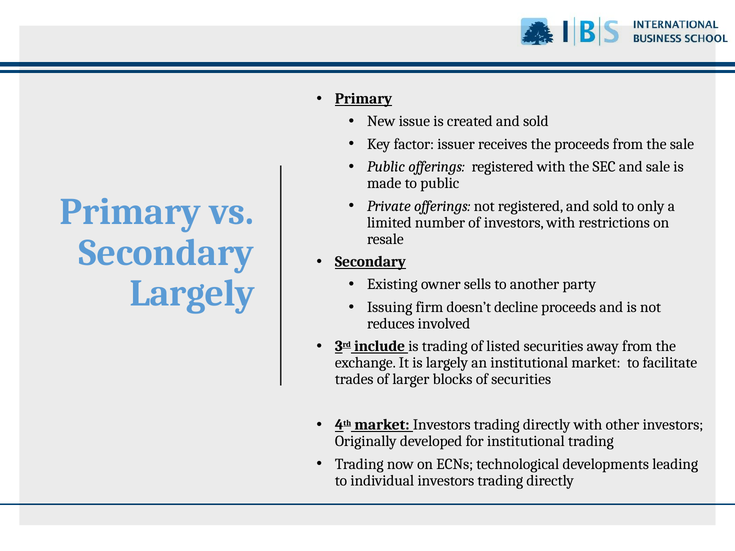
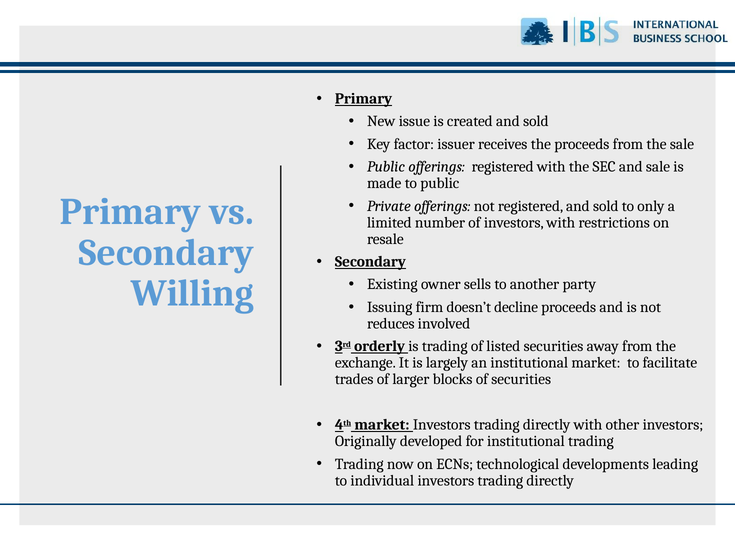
Largely at (192, 293): Largely -> Willing
include: include -> orderly
